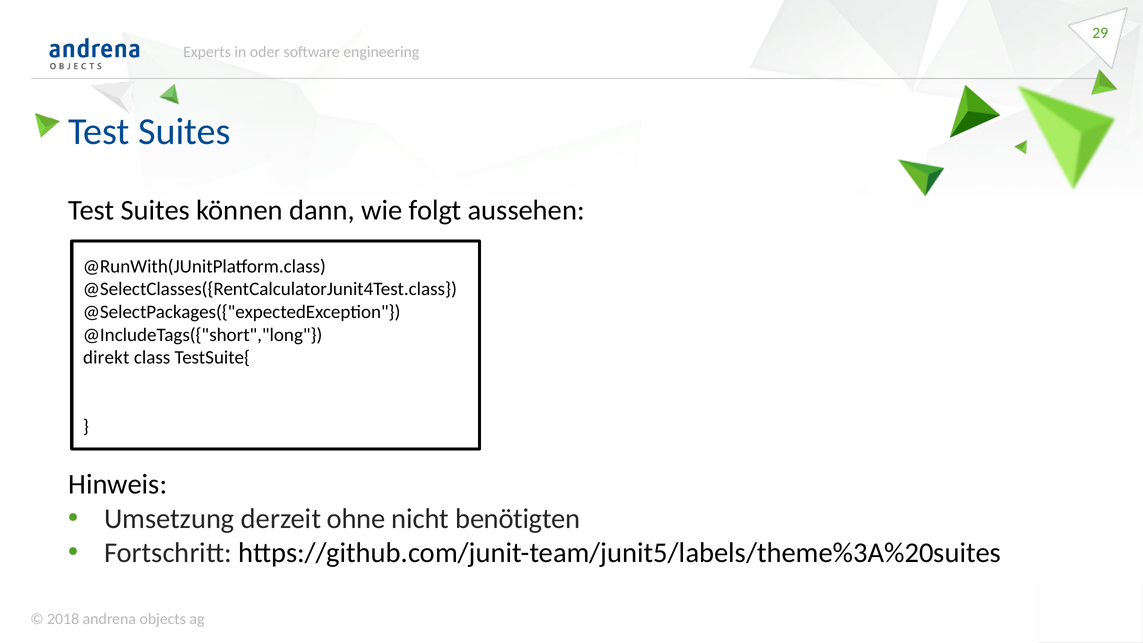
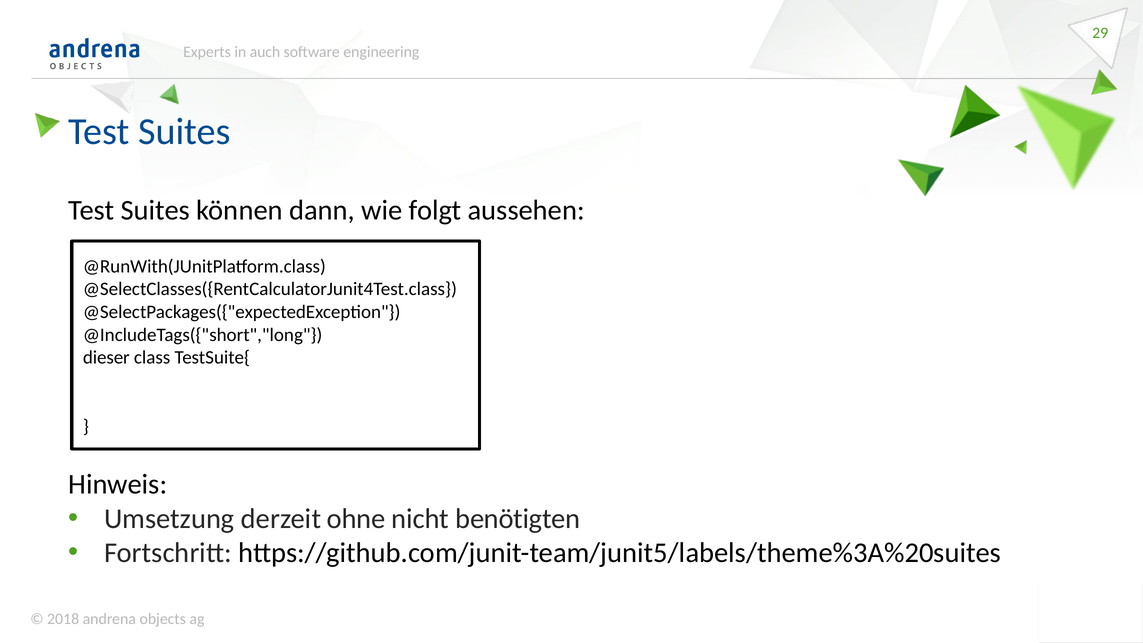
oder: oder -> auch
direkt: direkt -> dieser
